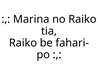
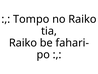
Marina: Marina -> Tompo
